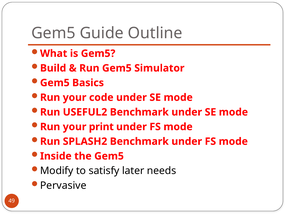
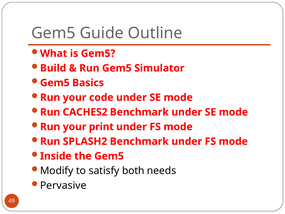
USEFUL2: USEFUL2 -> CACHES2
later: later -> both
